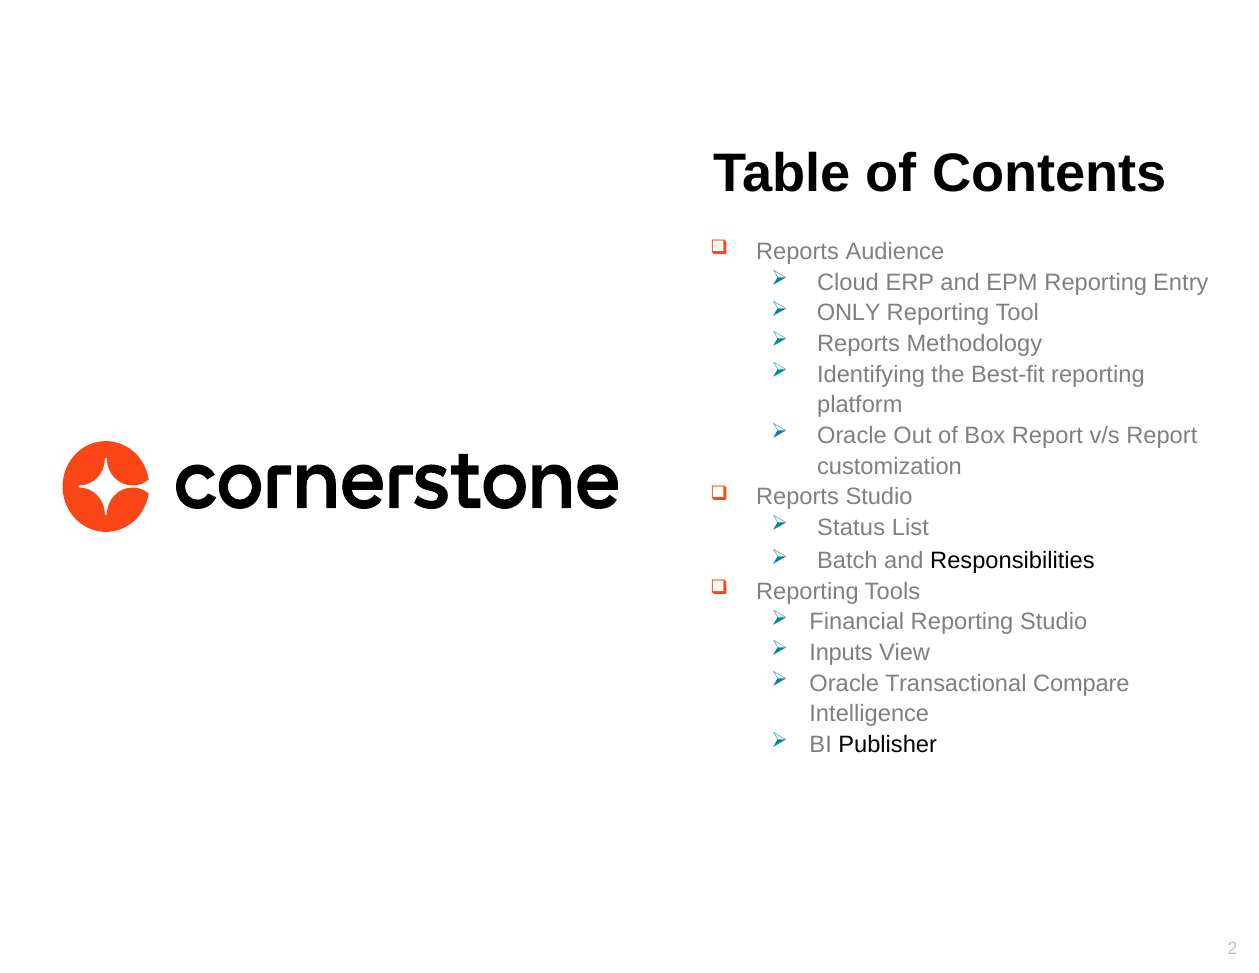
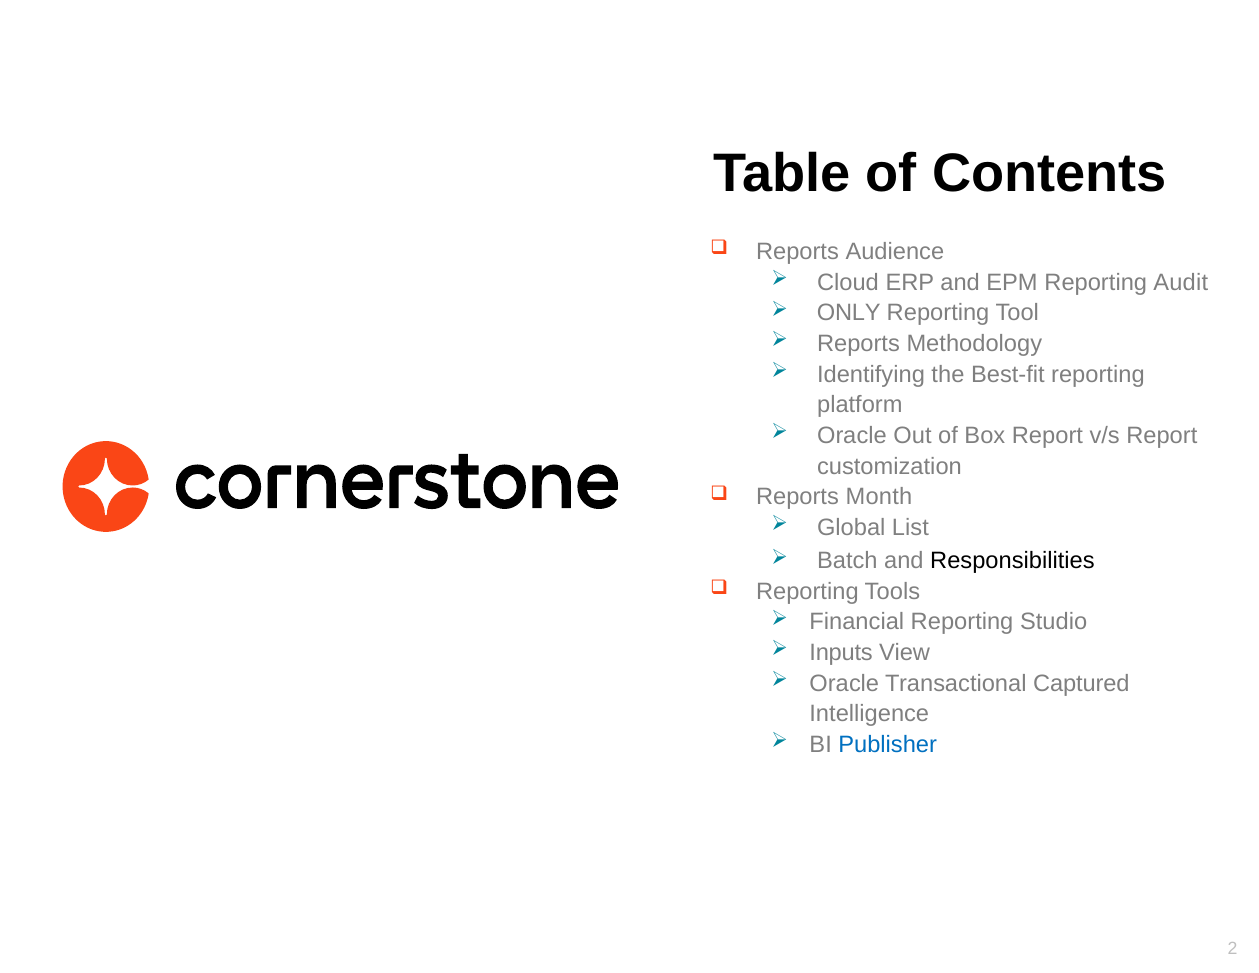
Entry: Entry -> Audit
Reports Studio: Studio -> Month
Status: Status -> Global
Compare: Compare -> Captured
Publisher colour: black -> blue
